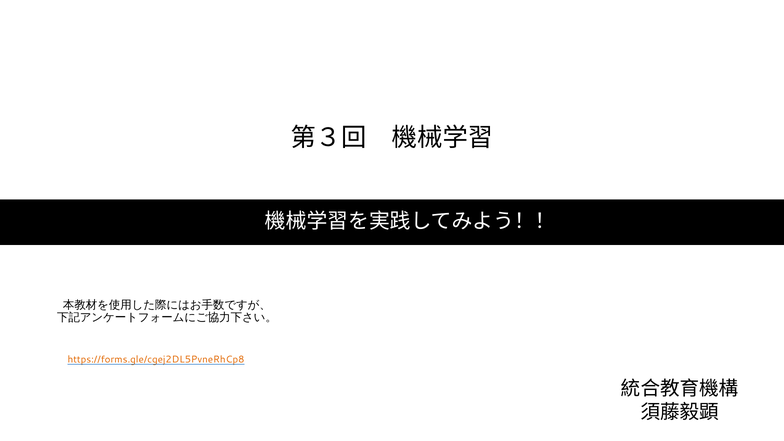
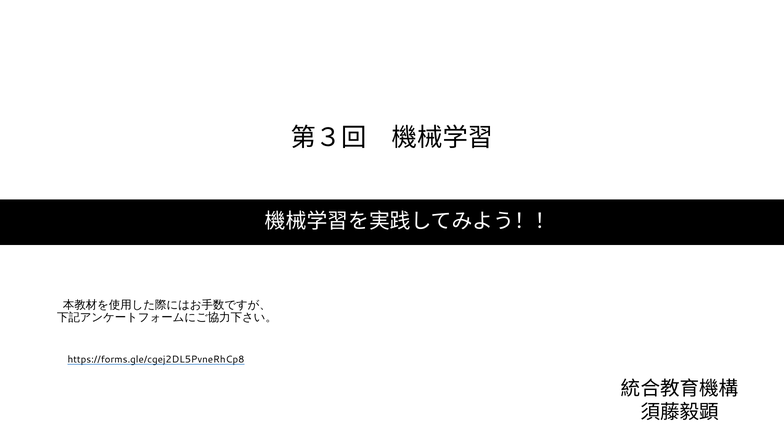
https://forms.gle/cgej2DL5PvneRhCp8 colour: orange -> black
